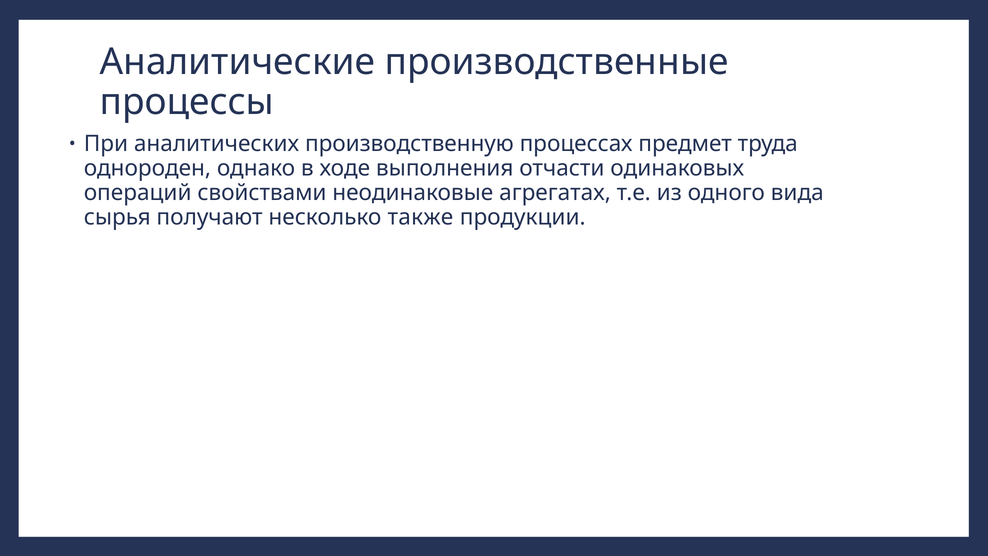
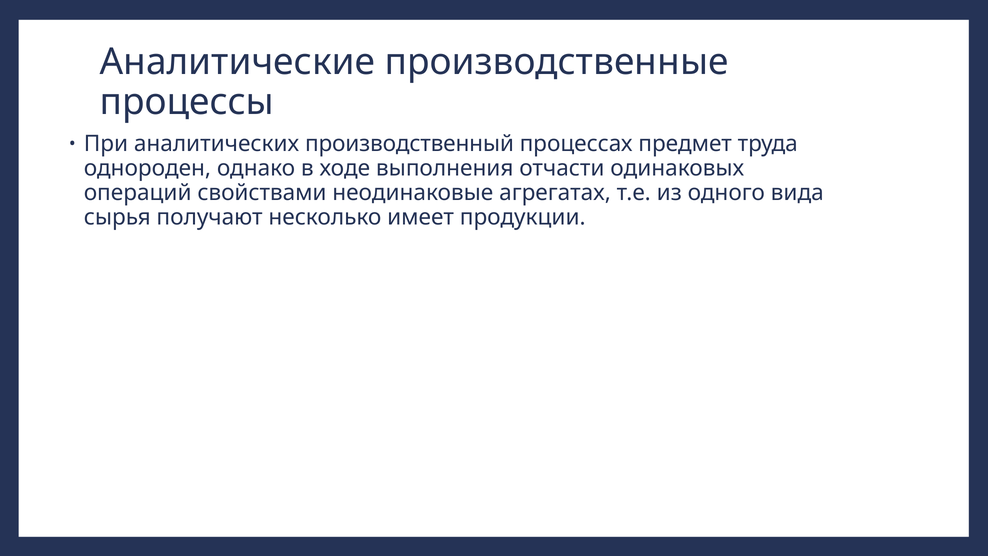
производственную: производственную -> производственный
также: также -> имеет
